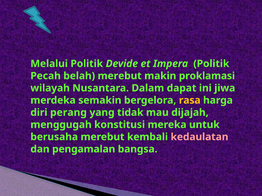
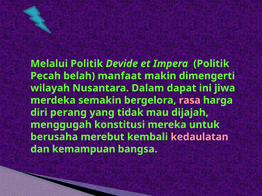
belah merebut: merebut -> manfaat
proklamasi: proklamasi -> dimengerti
rasa colour: yellow -> pink
pengamalan: pengamalan -> kemampuan
